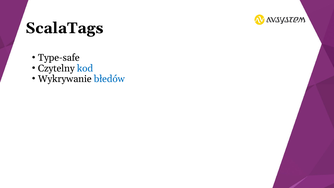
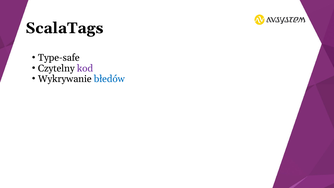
kod colour: blue -> purple
